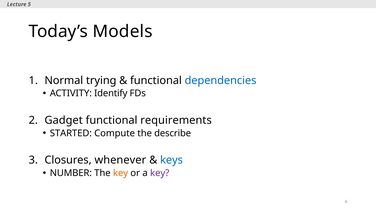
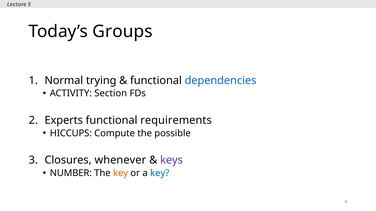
Models: Models -> Groups
Identify: Identify -> Section
Gadget: Gadget -> Experts
STARTED: STARTED -> HICCUPS
describe: describe -> possible
keys colour: blue -> purple
key at (160, 173) colour: purple -> blue
